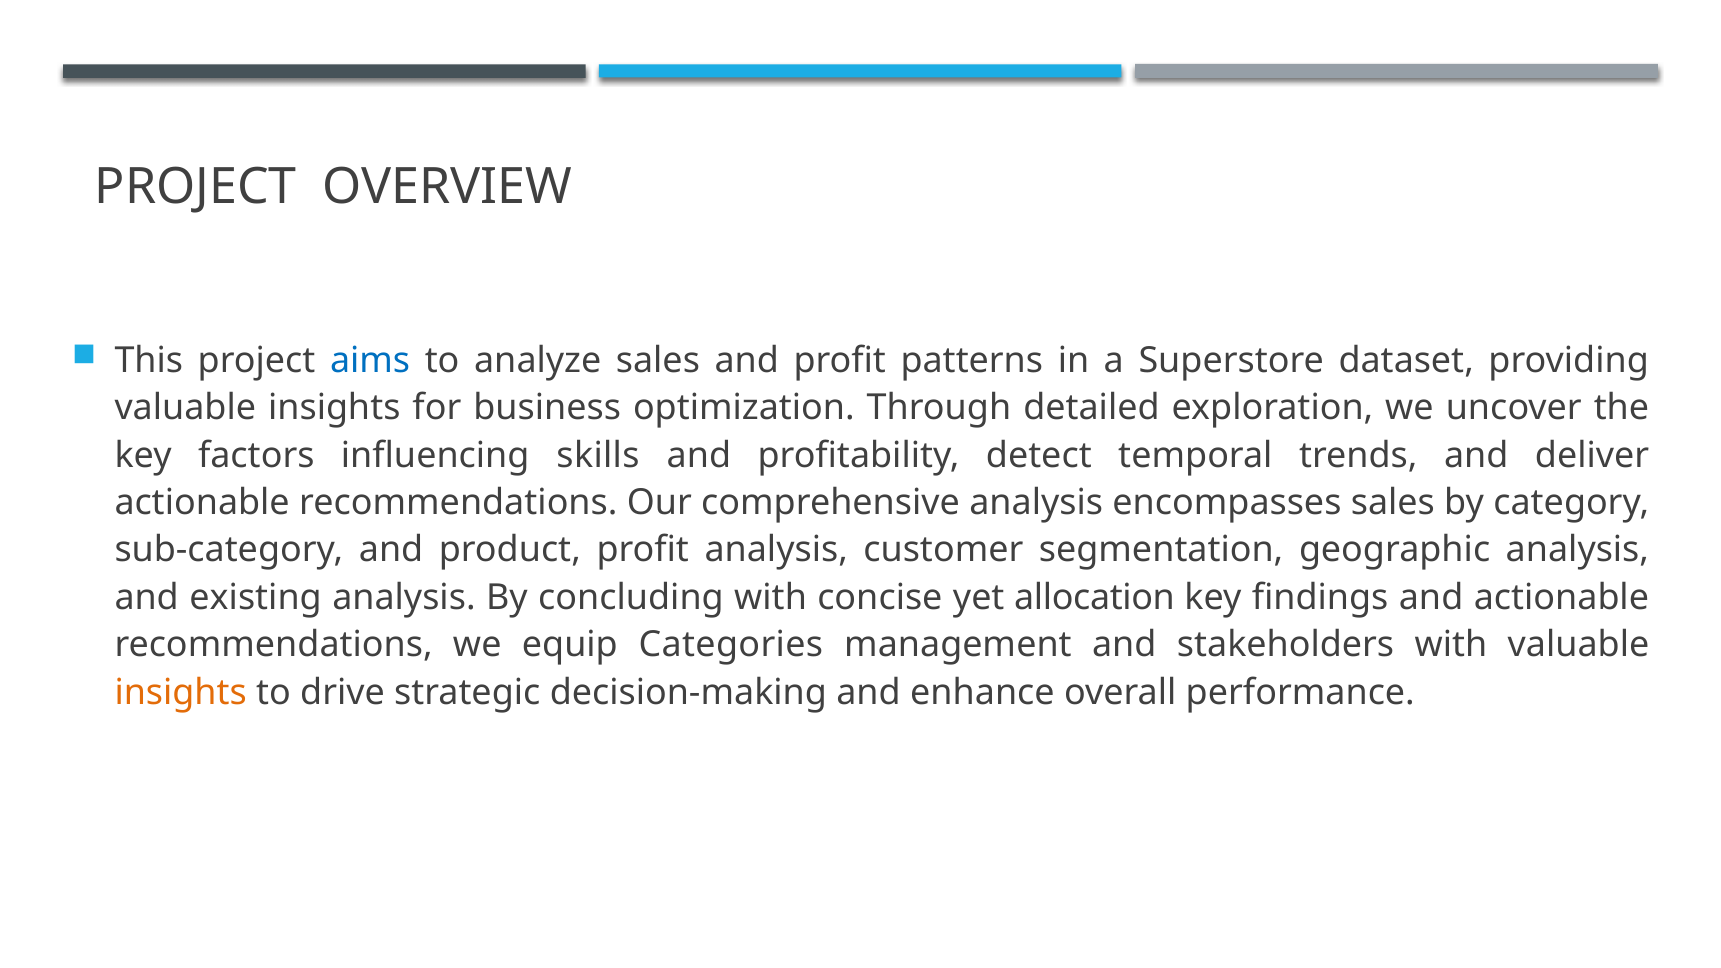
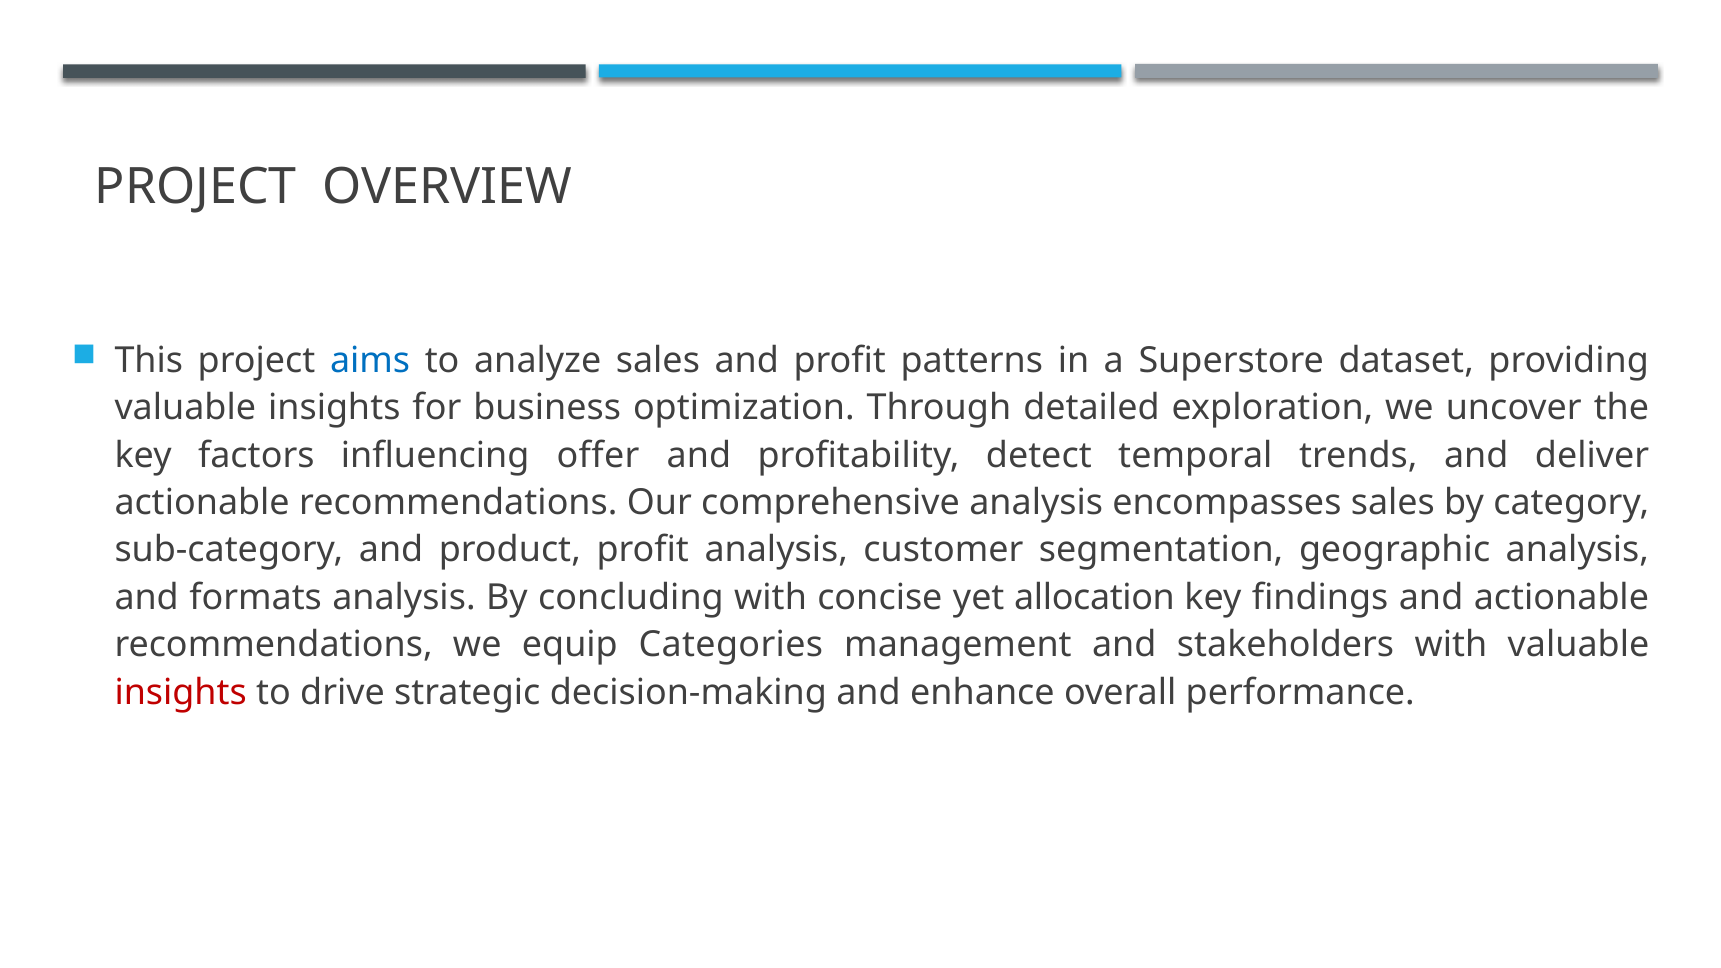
skills: skills -> offer
existing: existing -> formats
insights at (181, 692) colour: orange -> red
